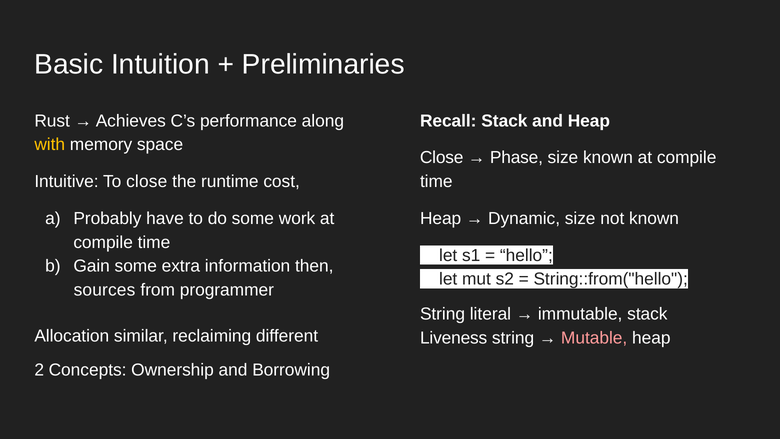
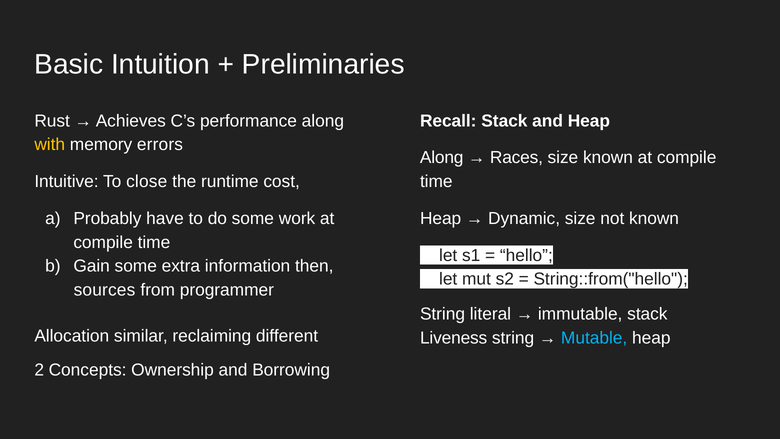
space: space -> errors
Close at (442, 158): Close -> Along
Phase: Phase -> Races
Mutable colour: pink -> light blue
